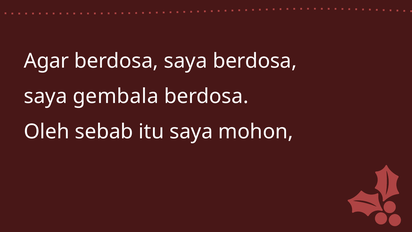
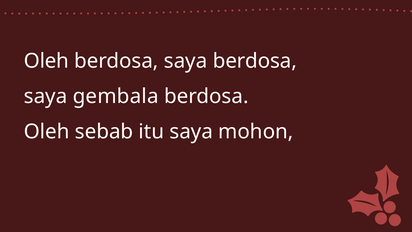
Agar at (46, 61): Agar -> Oleh
